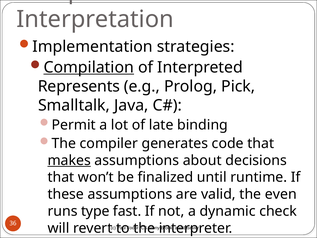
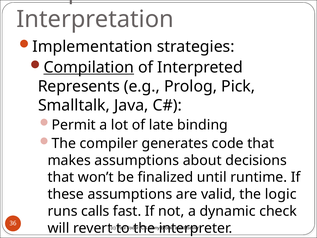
makes underline: present -> none
even: even -> logic
type: type -> calls
